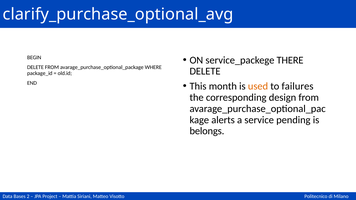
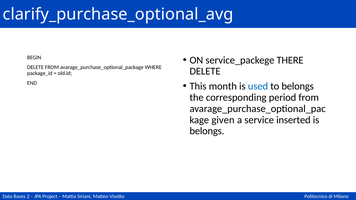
used colour: orange -> blue
to failures: failures -> belongs
design: design -> period
alerts: alerts -> given
pending: pending -> inserted
